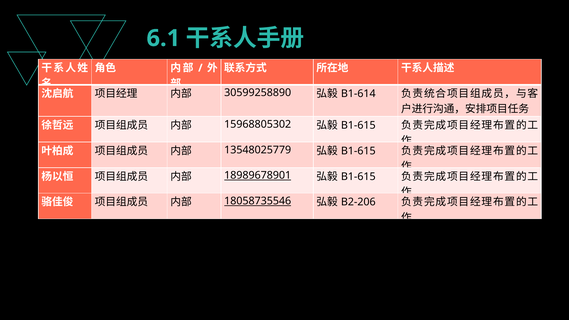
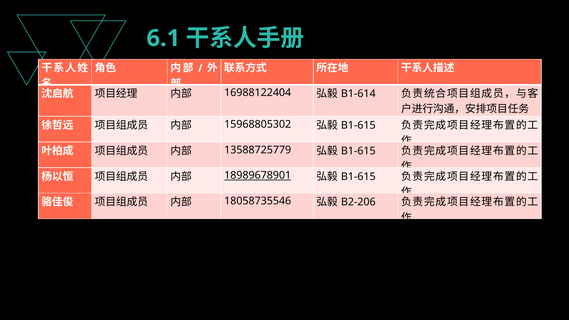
30599258890: 30599258890 -> 16988122404
13548025779: 13548025779 -> 13588725779
18058735546 underline: present -> none
